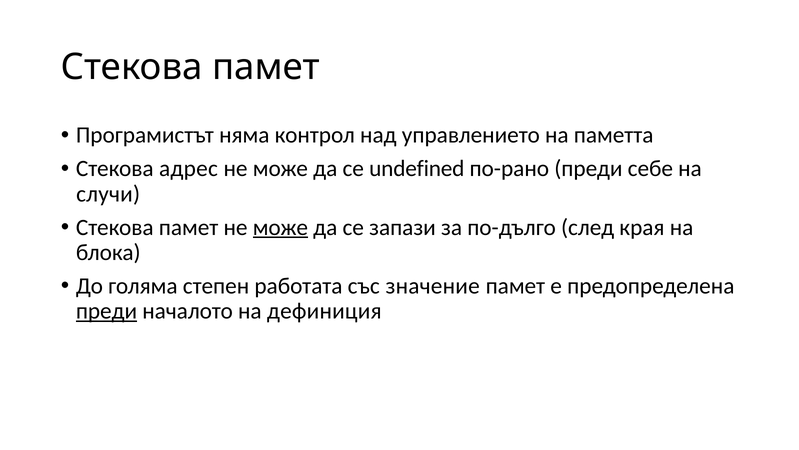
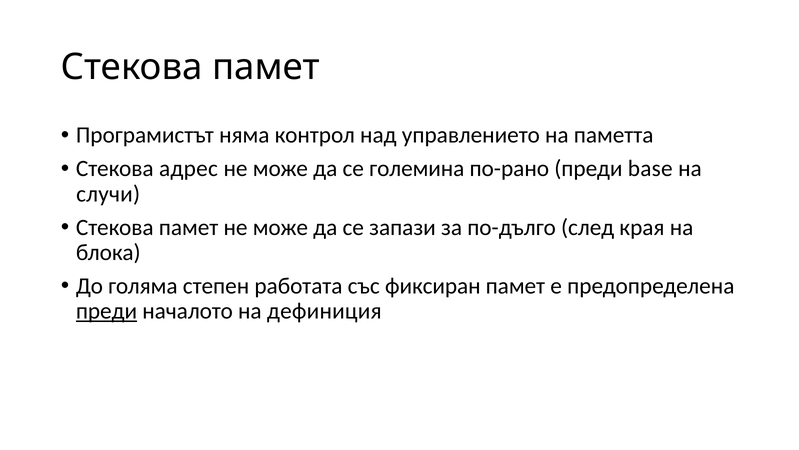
undefined: undefined -> големина
себе: себе -> base
може at (280, 227) underline: present -> none
значение: значение -> фиксиран
